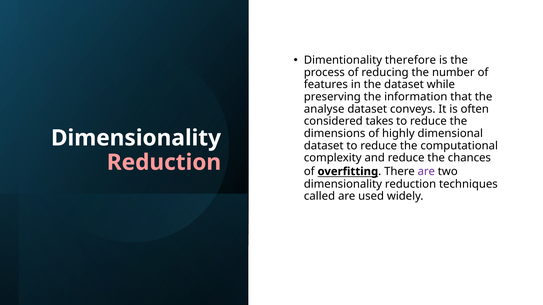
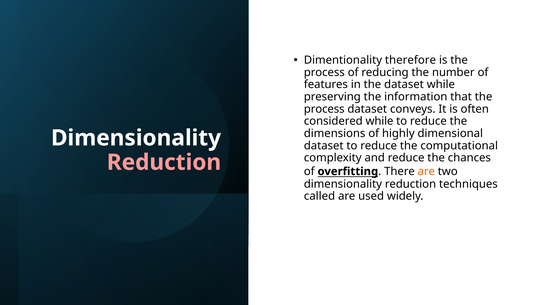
analyse at (324, 109): analyse -> process
considered takes: takes -> while
are at (426, 172) colour: purple -> orange
